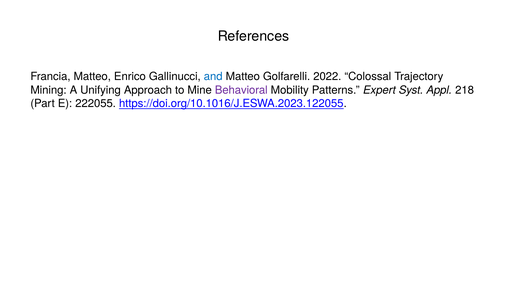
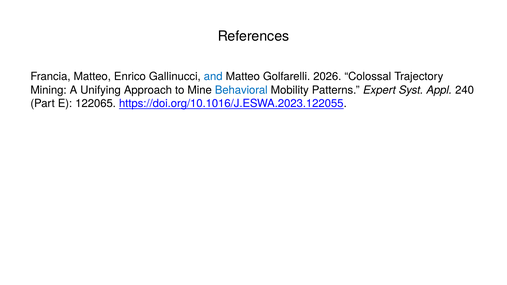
2022: 2022 -> 2026
Behavioral colour: purple -> blue
218: 218 -> 240
222055: 222055 -> 122065
